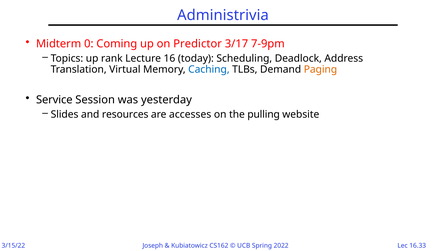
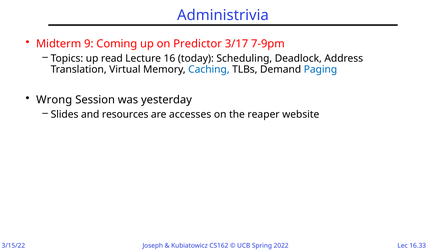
0: 0 -> 9
rank: rank -> read
Paging colour: orange -> blue
Service: Service -> Wrong
pulling: pulling -> reaper
